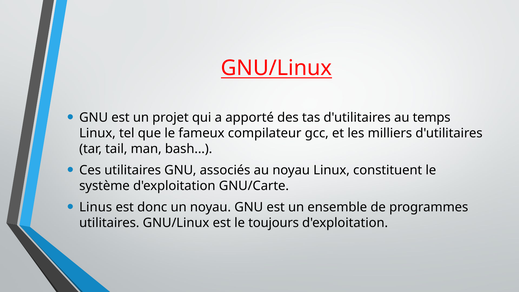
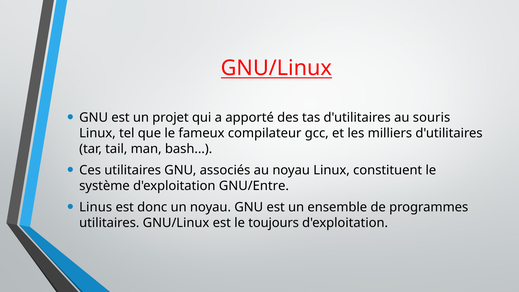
temps: temps -> souris
GNU/Carte: GNU/Carte -> GNU/Entre
